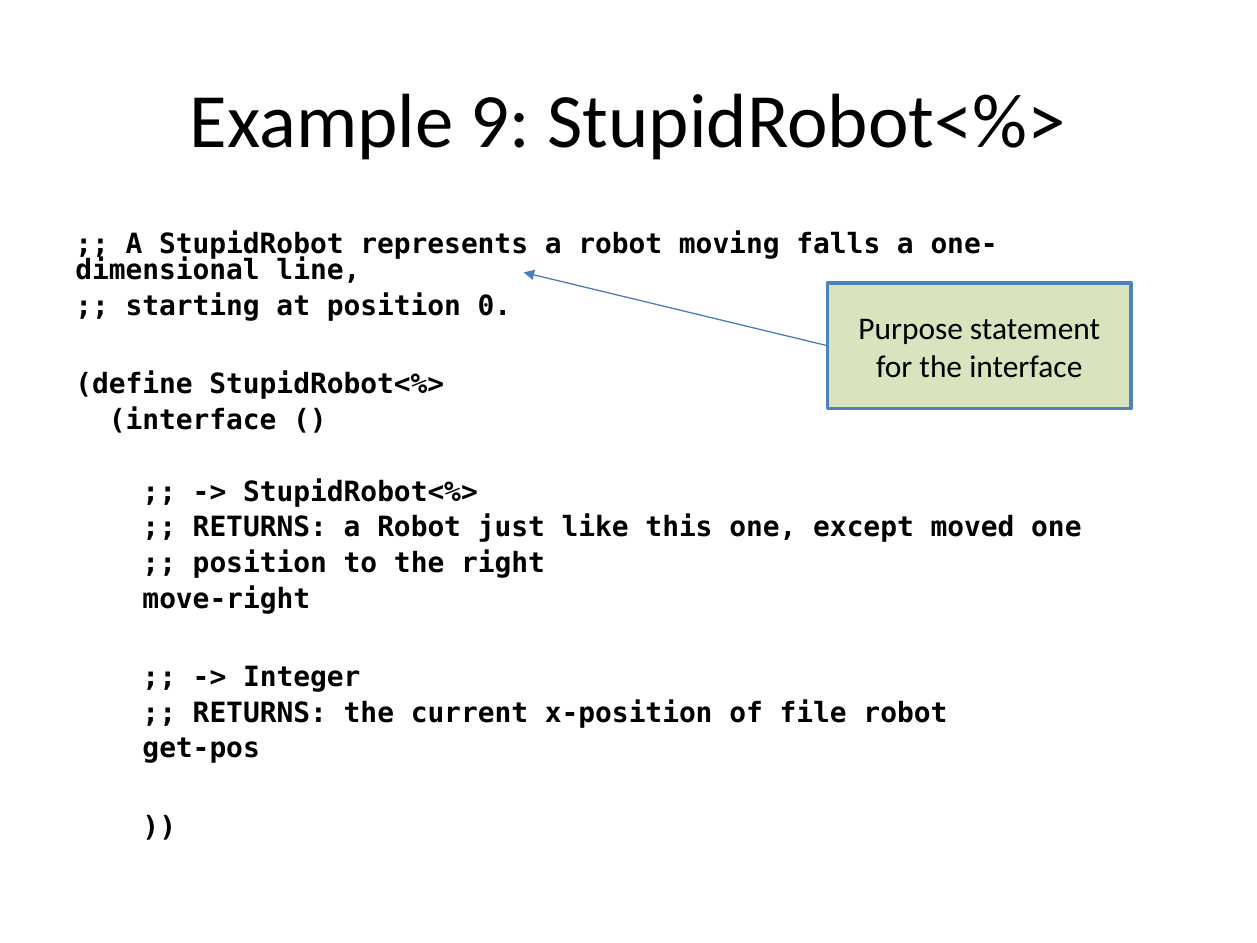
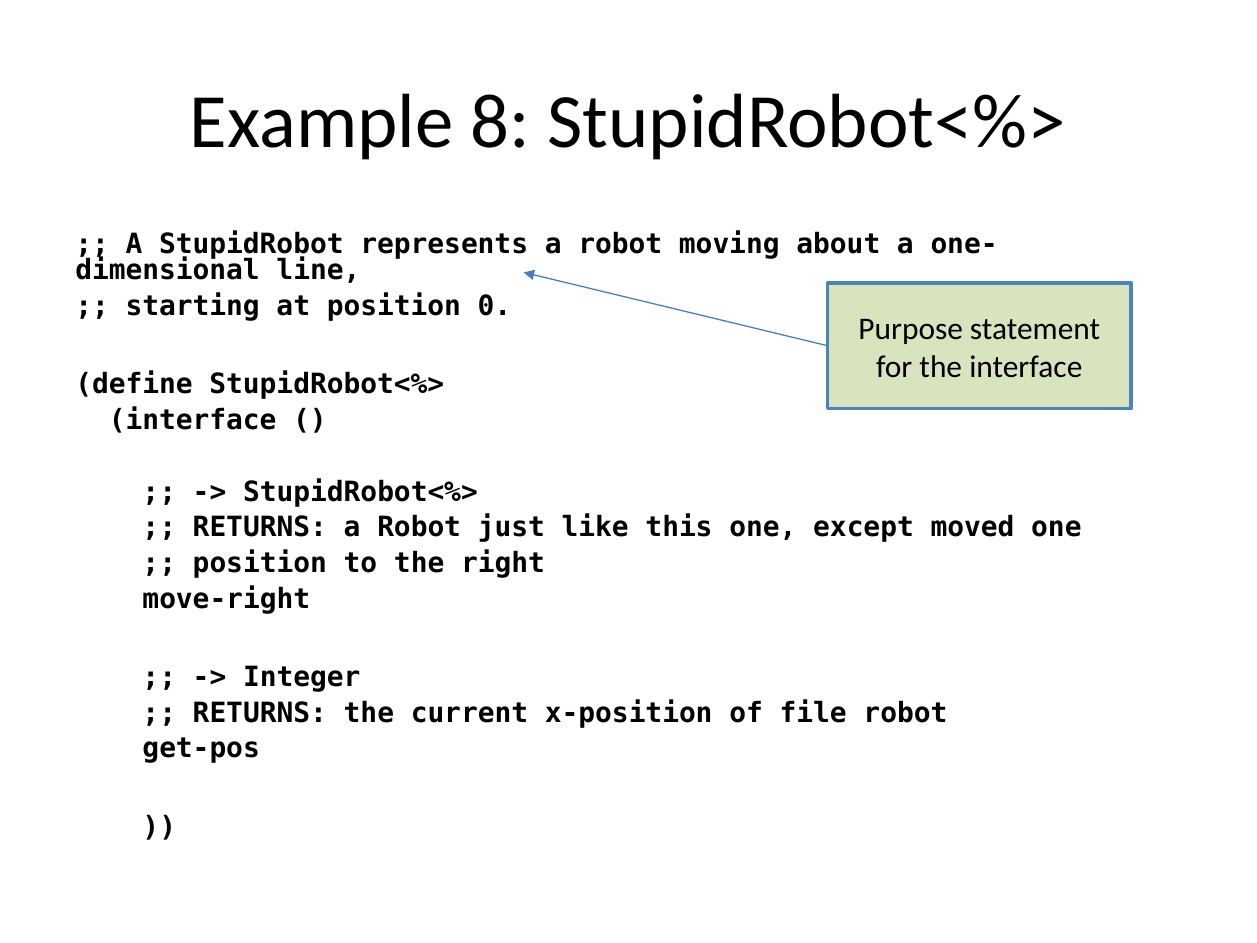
9: 9 -> 8
falls: falls -> about
